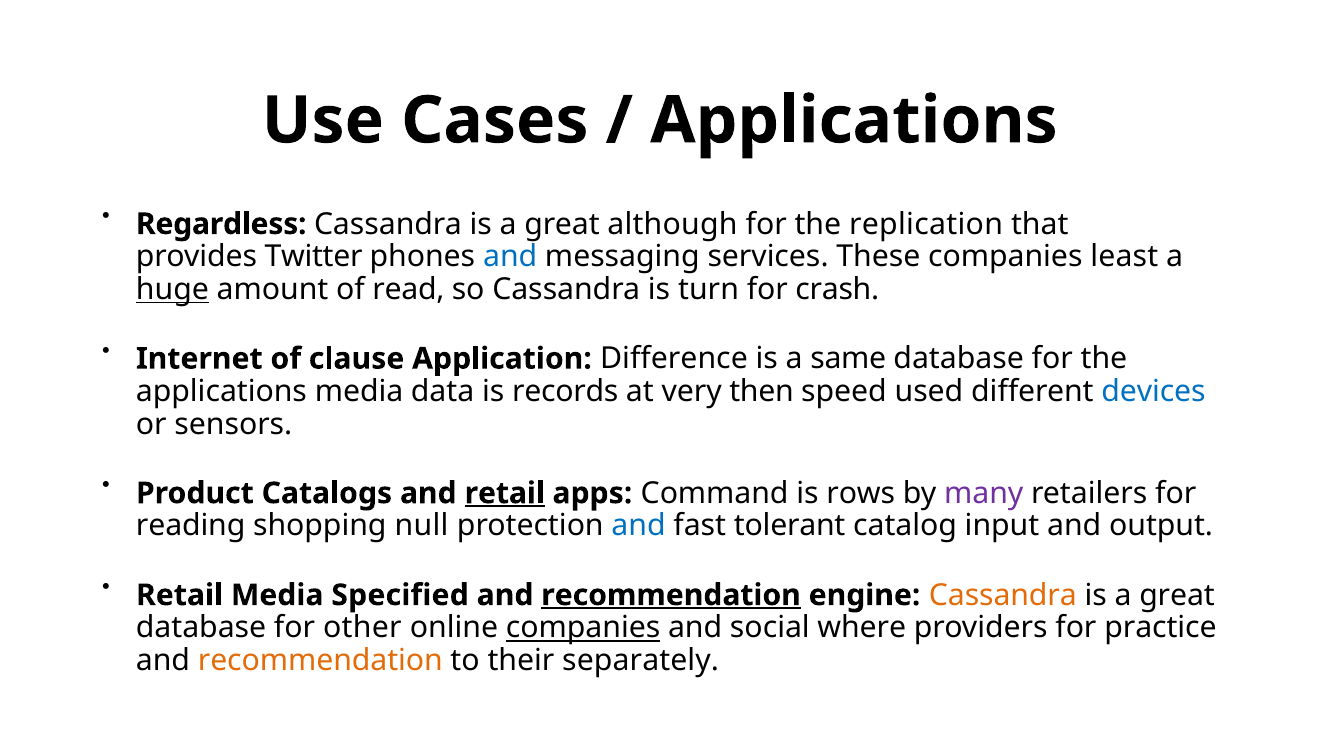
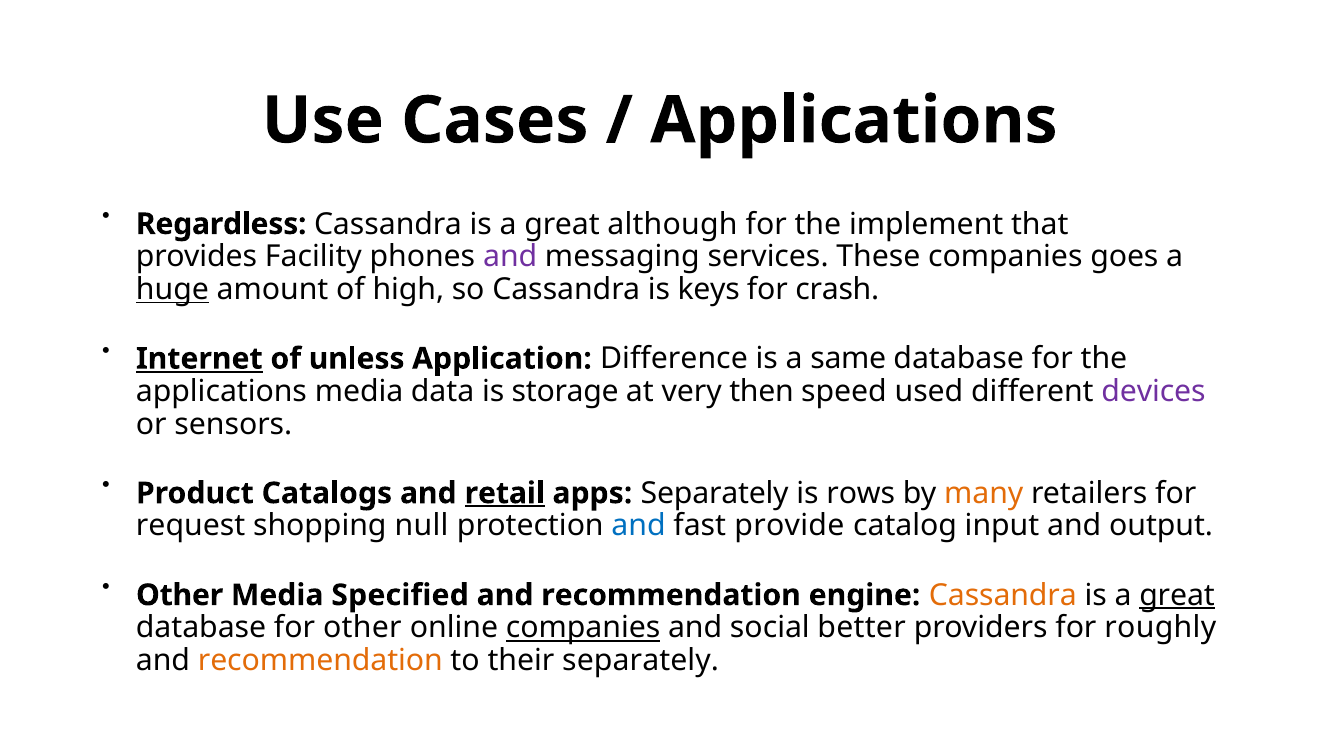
replication: replication -> implement
Twitter: Twitter -> Facility
and at (510, 257) colour: blue -> purple
least: least -> goes
read: read -> high
turn: turn -> keys
Internet underline: none -> present
clause: clause -> unless
records: records -> storage
devices colour: blue -> purple
apps Command: Command -> Separately
many colour: purple -> orange
reading: reading -> request
tolerant: tolerant -> provide
Retail at (179, 595): Retail -> Other
recommendation at (671, 595) underline: present -> none
great at (1177, 595) underline: none -> present
where: where -> better
practice: practice -> roughly
